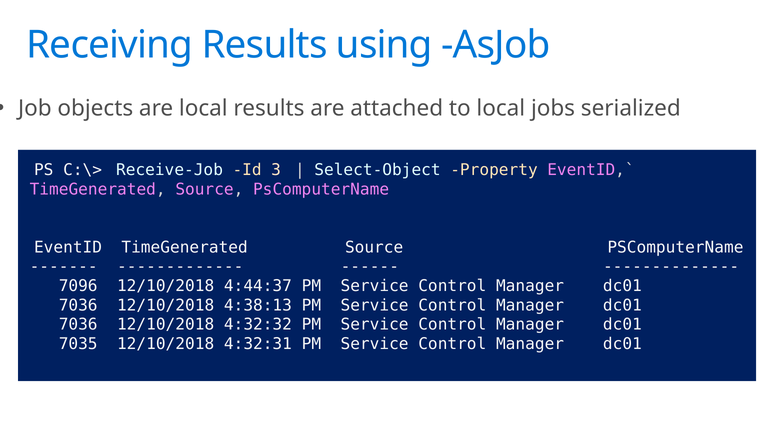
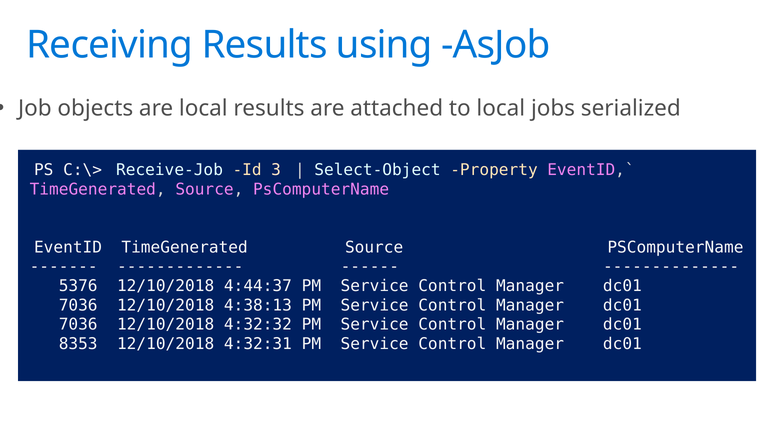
7096: 7096 -> 5376
7035: 7035 -> 8353
